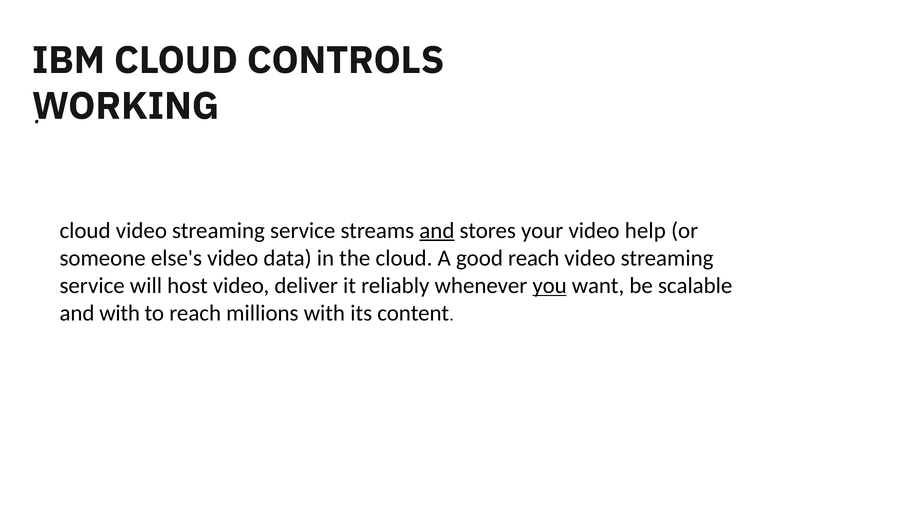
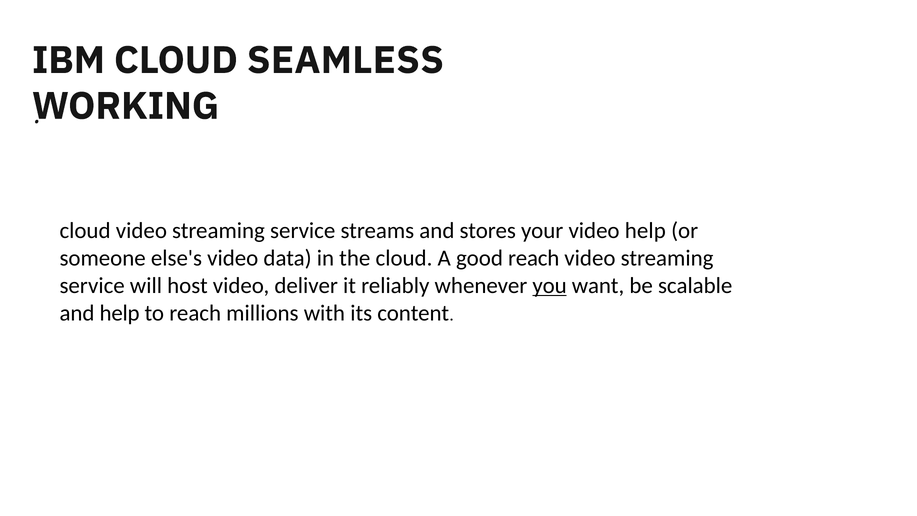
CONTROLS: CONTROLS -> SEAMLESS
and at (437, 230) underline: present -> none
and with: with -> help
